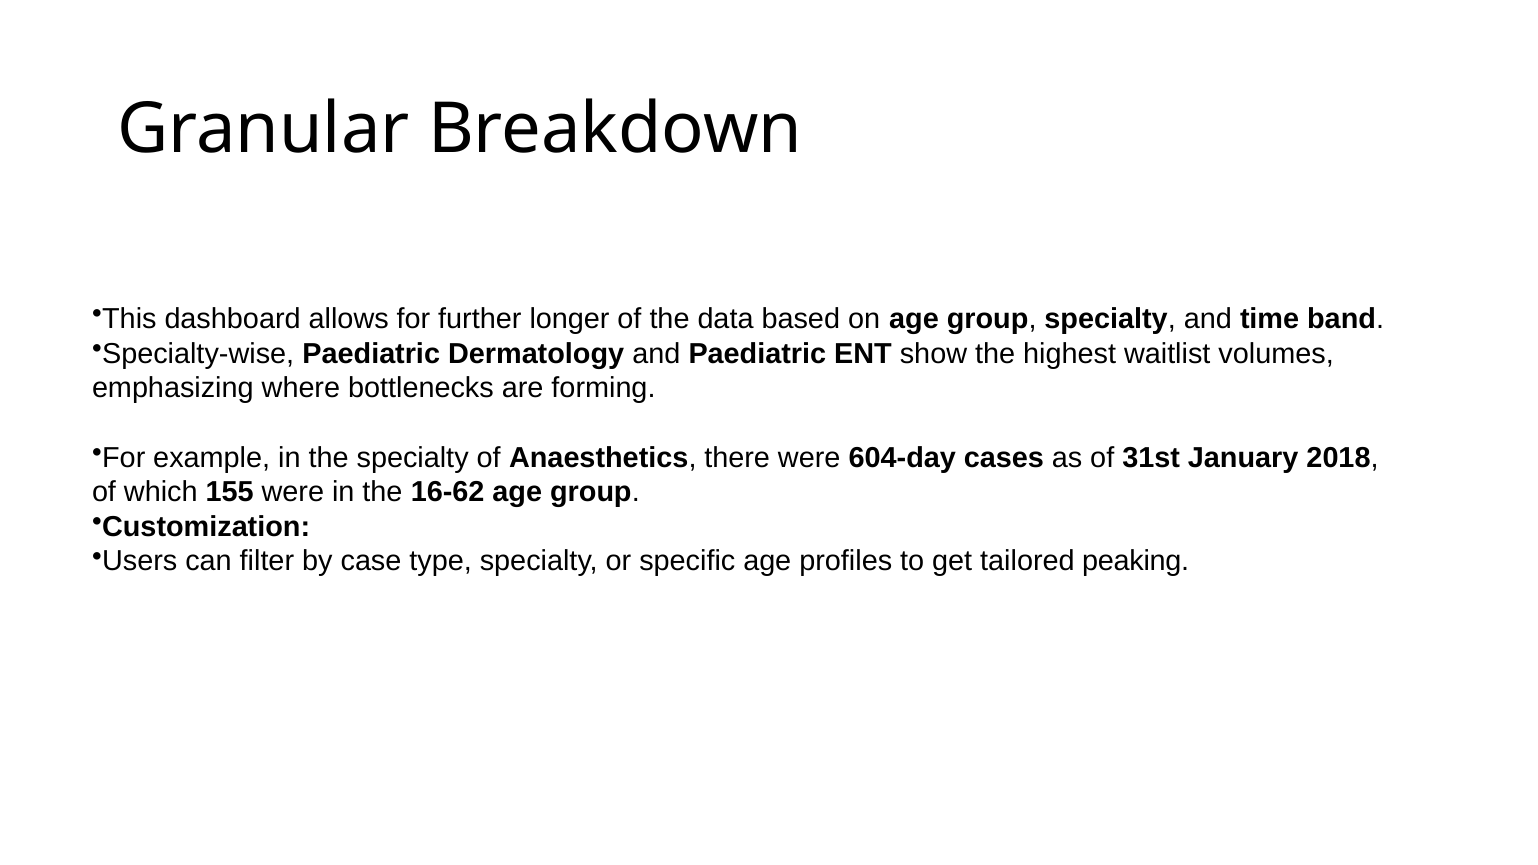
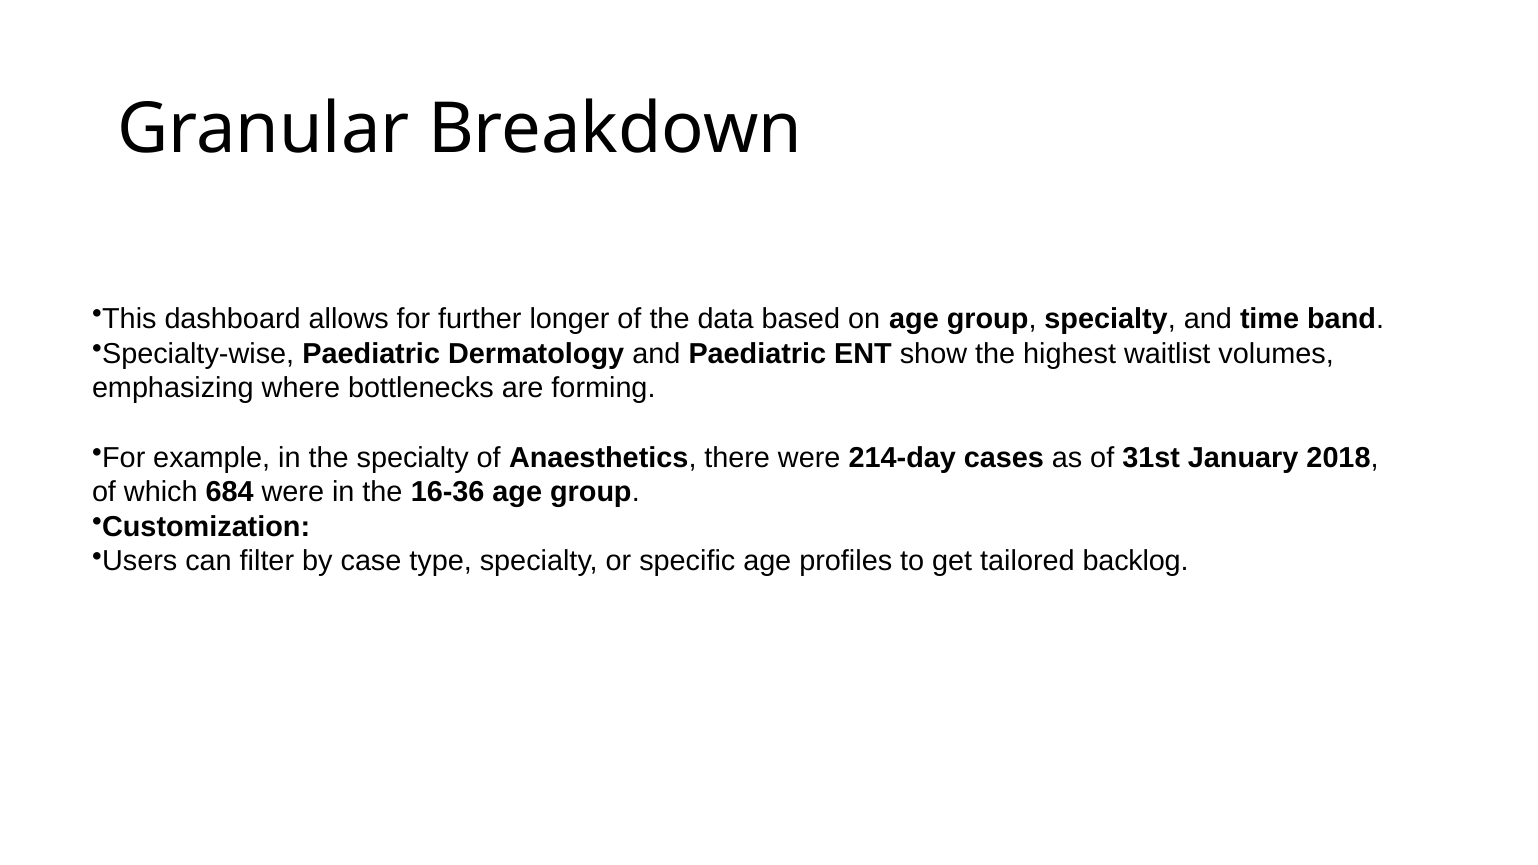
604-day: 604-day -> 214-day
155: 155 -> 684
16-62: 16-62 -> 16-36
peaking: peaking -> backlog
